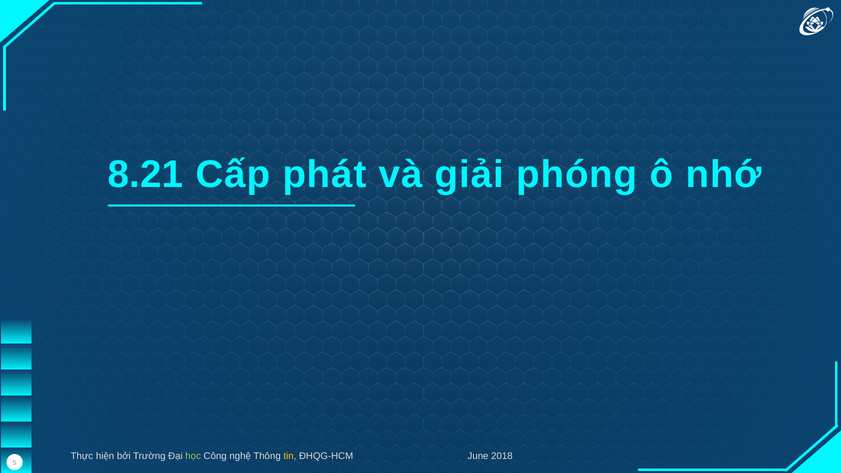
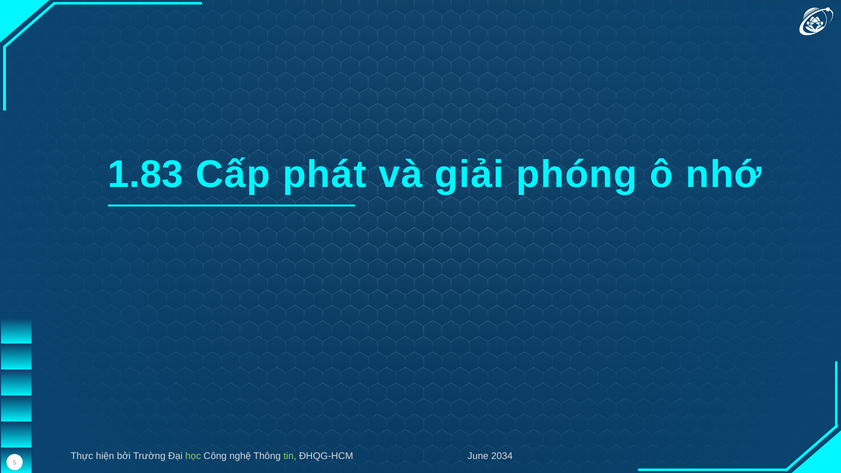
8.21: 8.21 -> 1.83
tin colour: yellow -> light green
2018: 2018 -> 2034
